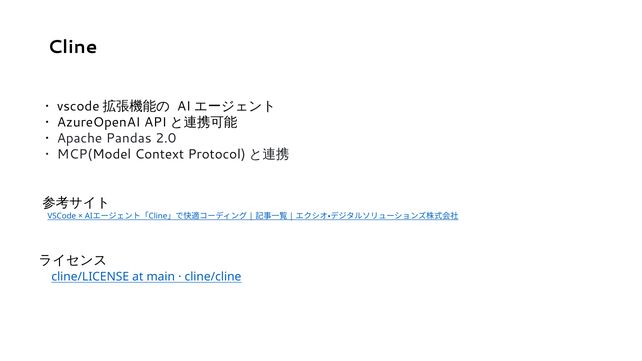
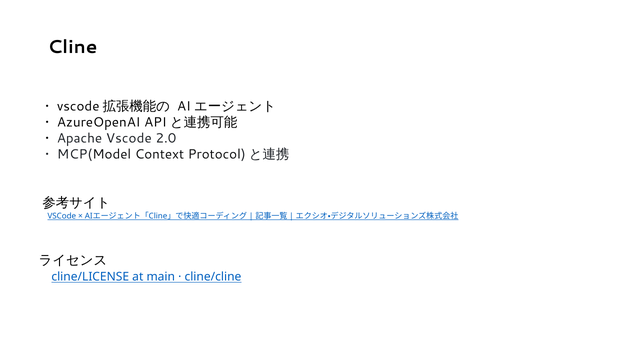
Pandas at (129, 139): Pandas -> Vscode
